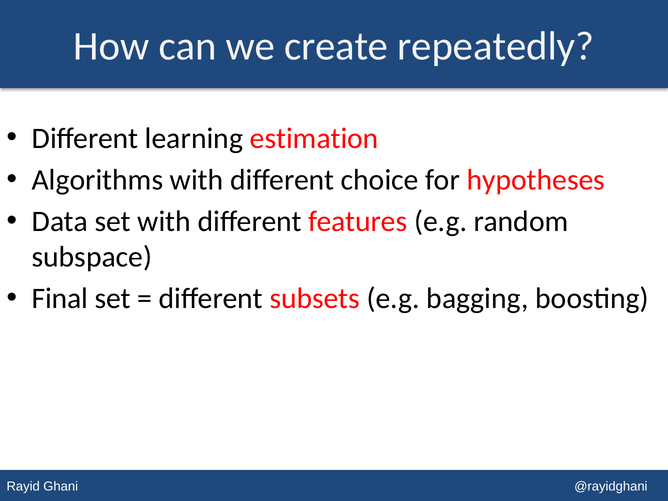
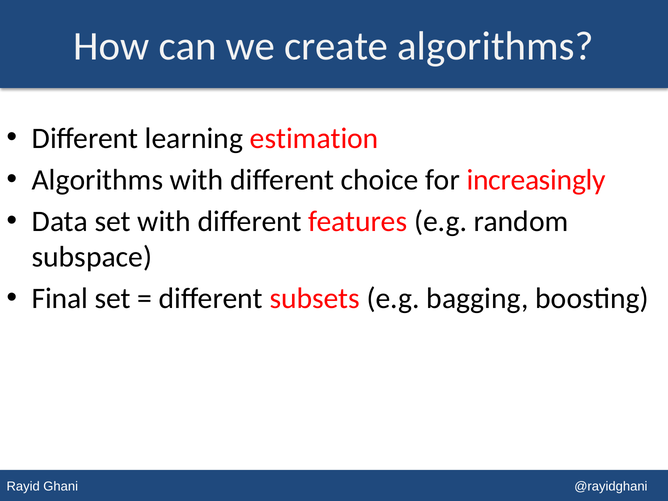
create repeatedly: repeatedly -> algorithms
hypotheses: hypotheses -> increasingly
